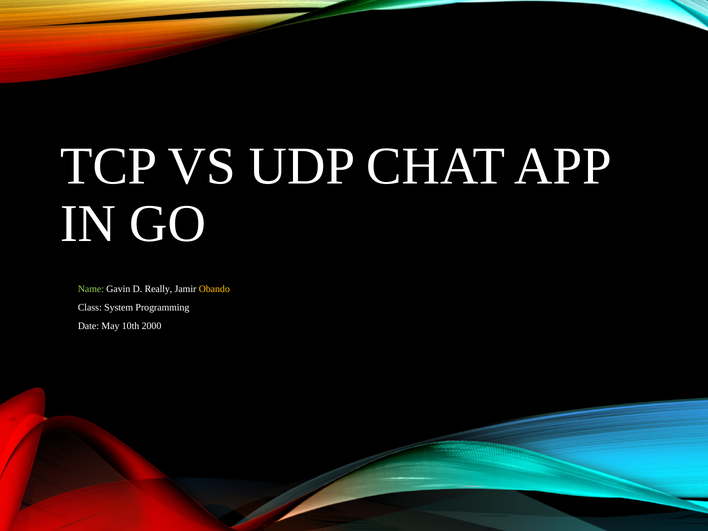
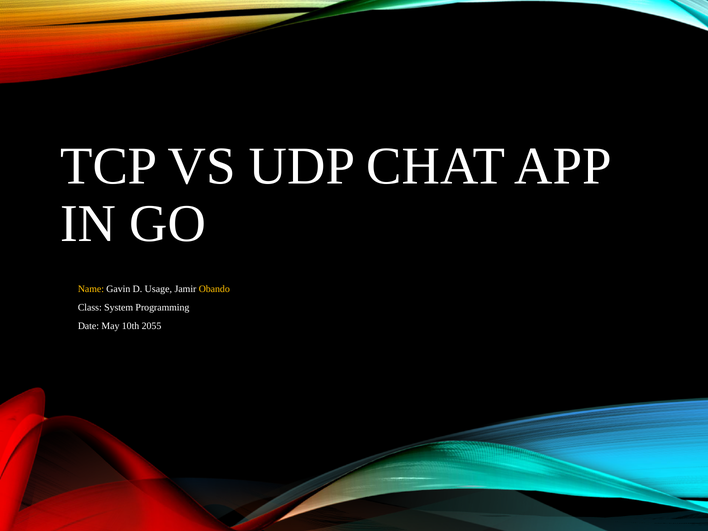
Name colour: light green -> yellow
Really: Really -> Usage
2000: 2000 -> 2055
